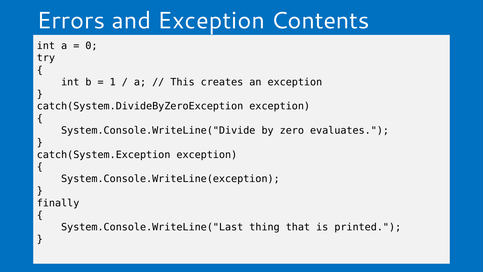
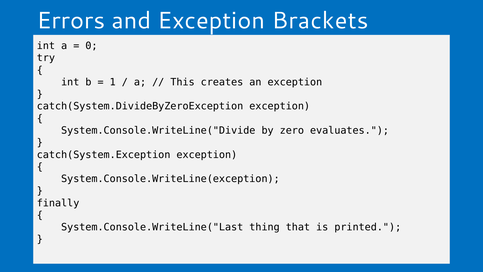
Contents: Contents -> Brackets
